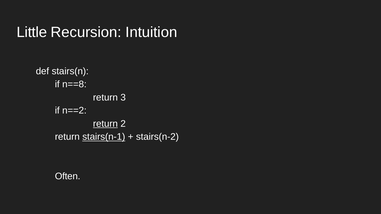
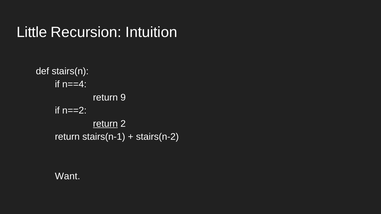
n==8: n==8 -> n==4
3: 3 -> 9
stairs(n-1 underline: present -> none
Often: Often -> Want
